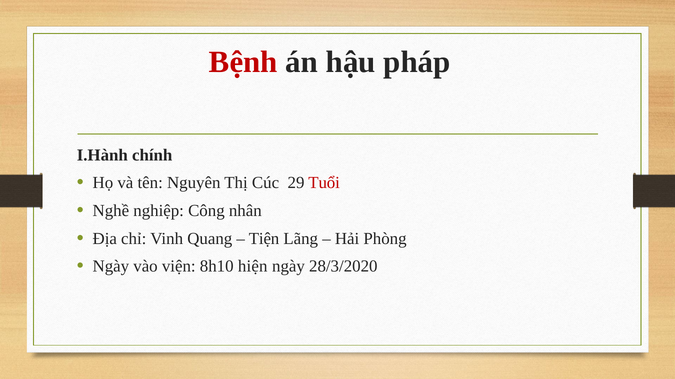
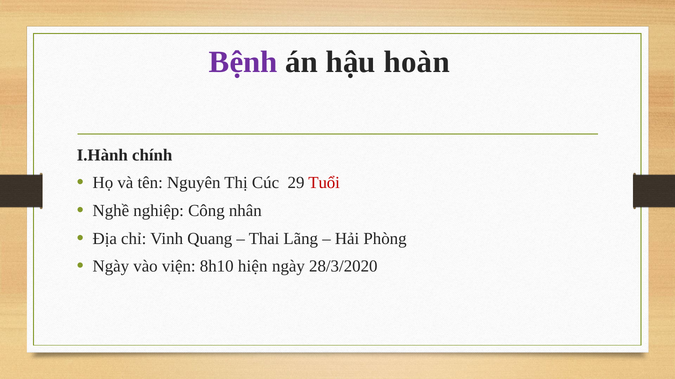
Bệnh colour: red -> purple
pháp: pháp -> hoàn
Tiện: Tiện -> Thai
